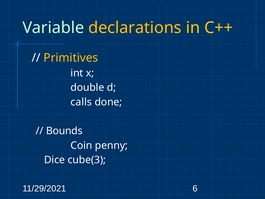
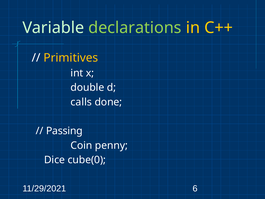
declarations colour: yellow -> light green
Bounds: Bounds -> Passing
cube(3: cube(3 -> cube(0
